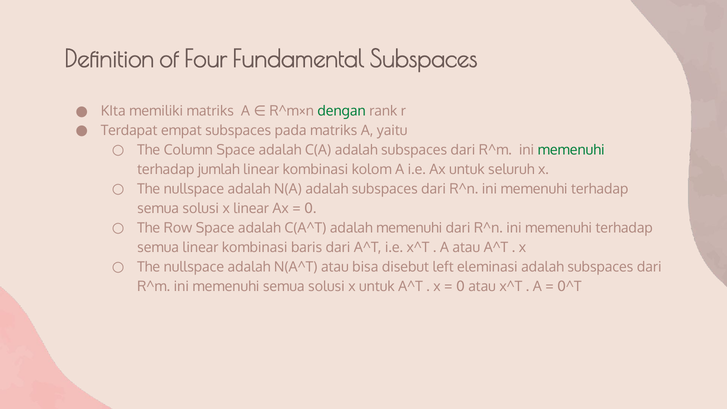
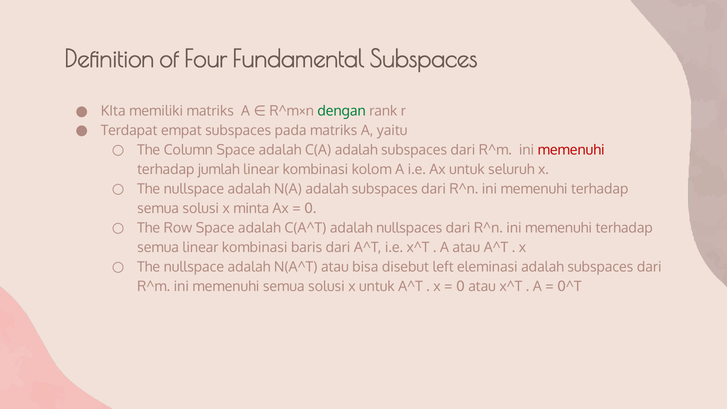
memenuhi at (571, 150) colour: green -> red
x linear: linear -> minta
adalah memenuhi: memenuhi -> nullspaces
